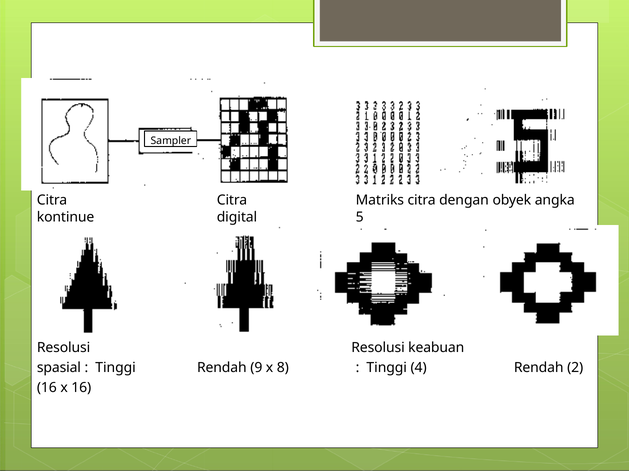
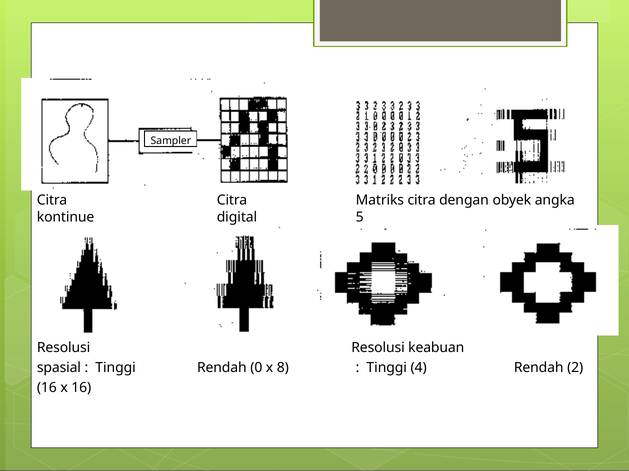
9: 9 -> 0
